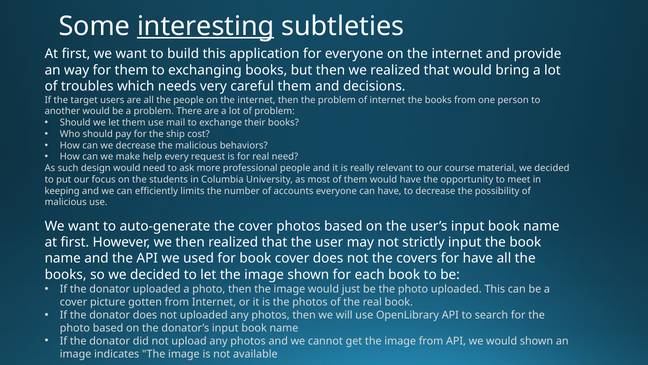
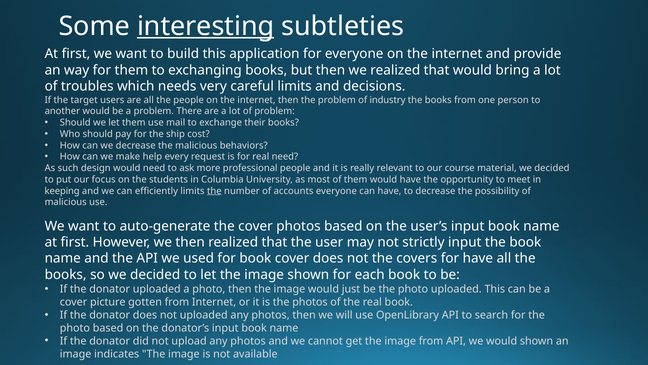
careful them: them -> limits
of internet: internet -> industry
the at (214, 191) underline: none -> present
